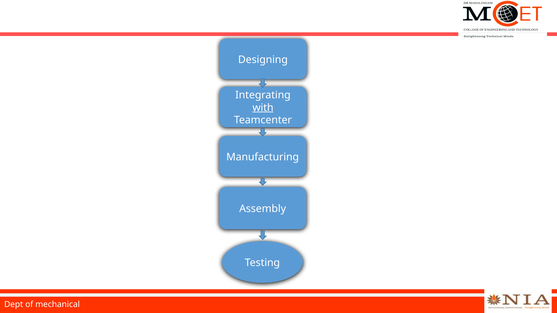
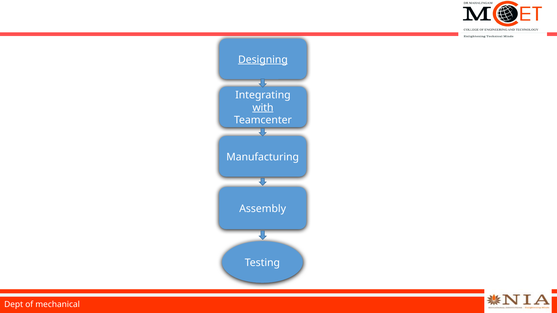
Designing underline: none -> present
